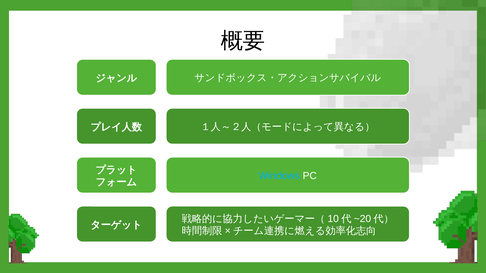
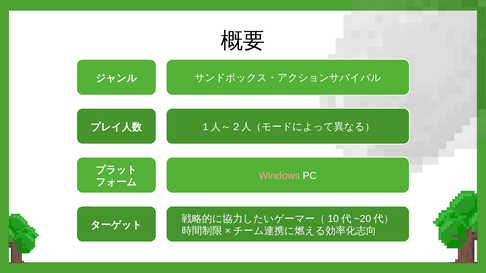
Windows colour: light blue -> pink
